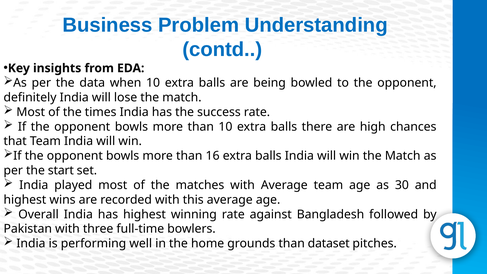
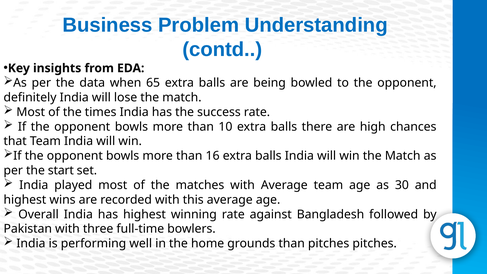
when 10: 10 -> 65
than dataset: dataset -> pitches
